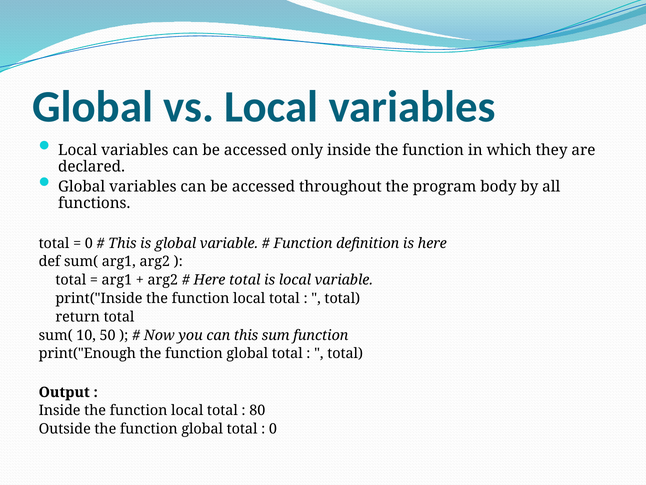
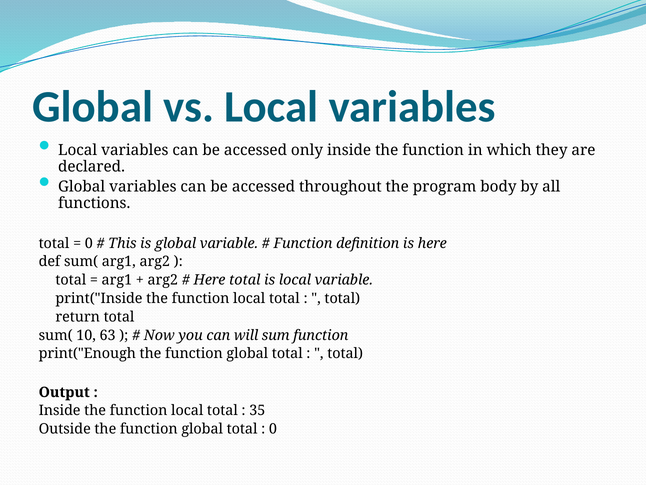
50: 50 -> 63
can this: this -> will
80: 80 -> 35
